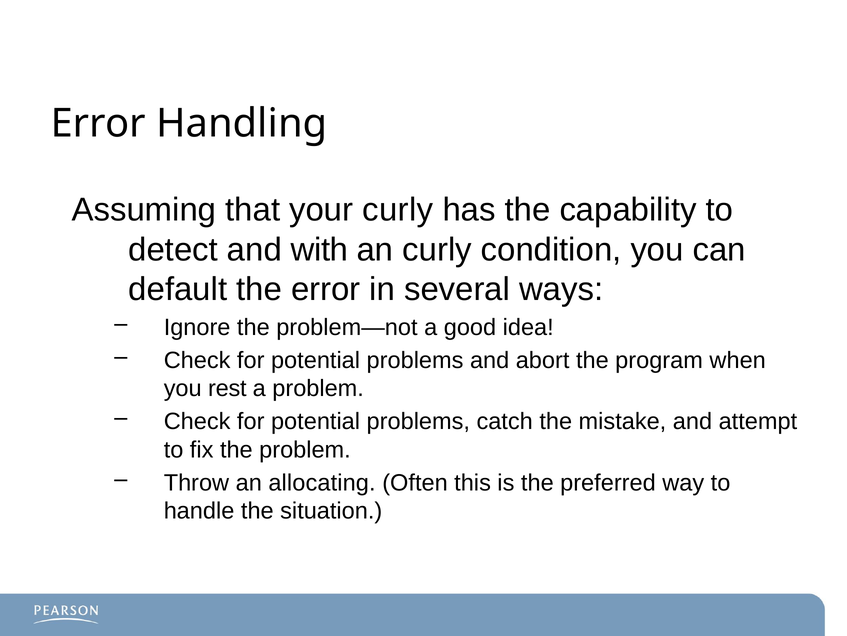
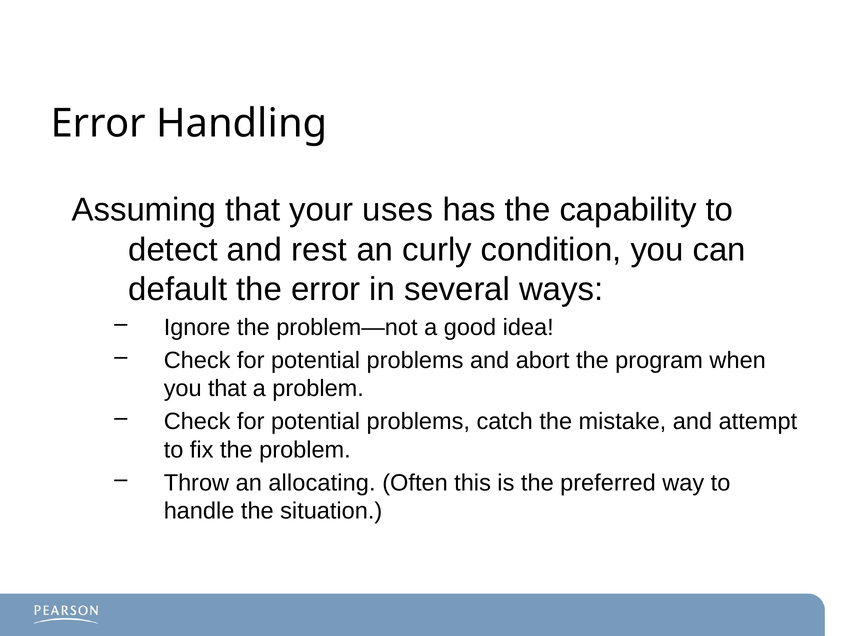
your curly: curly -> uses
with: with -> rest
you rest: rest -> that
